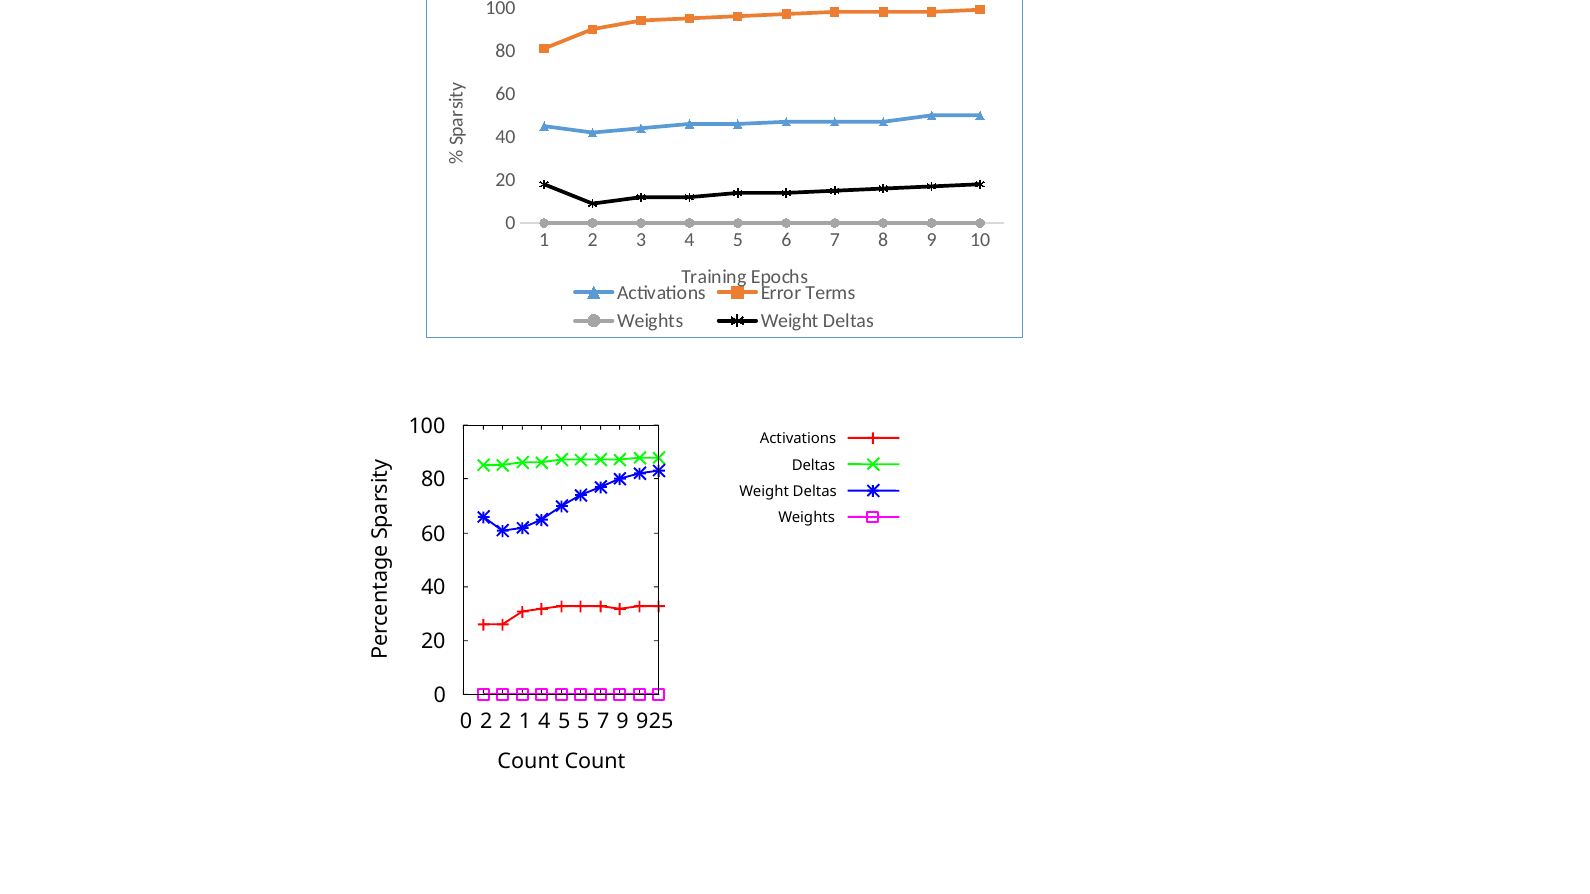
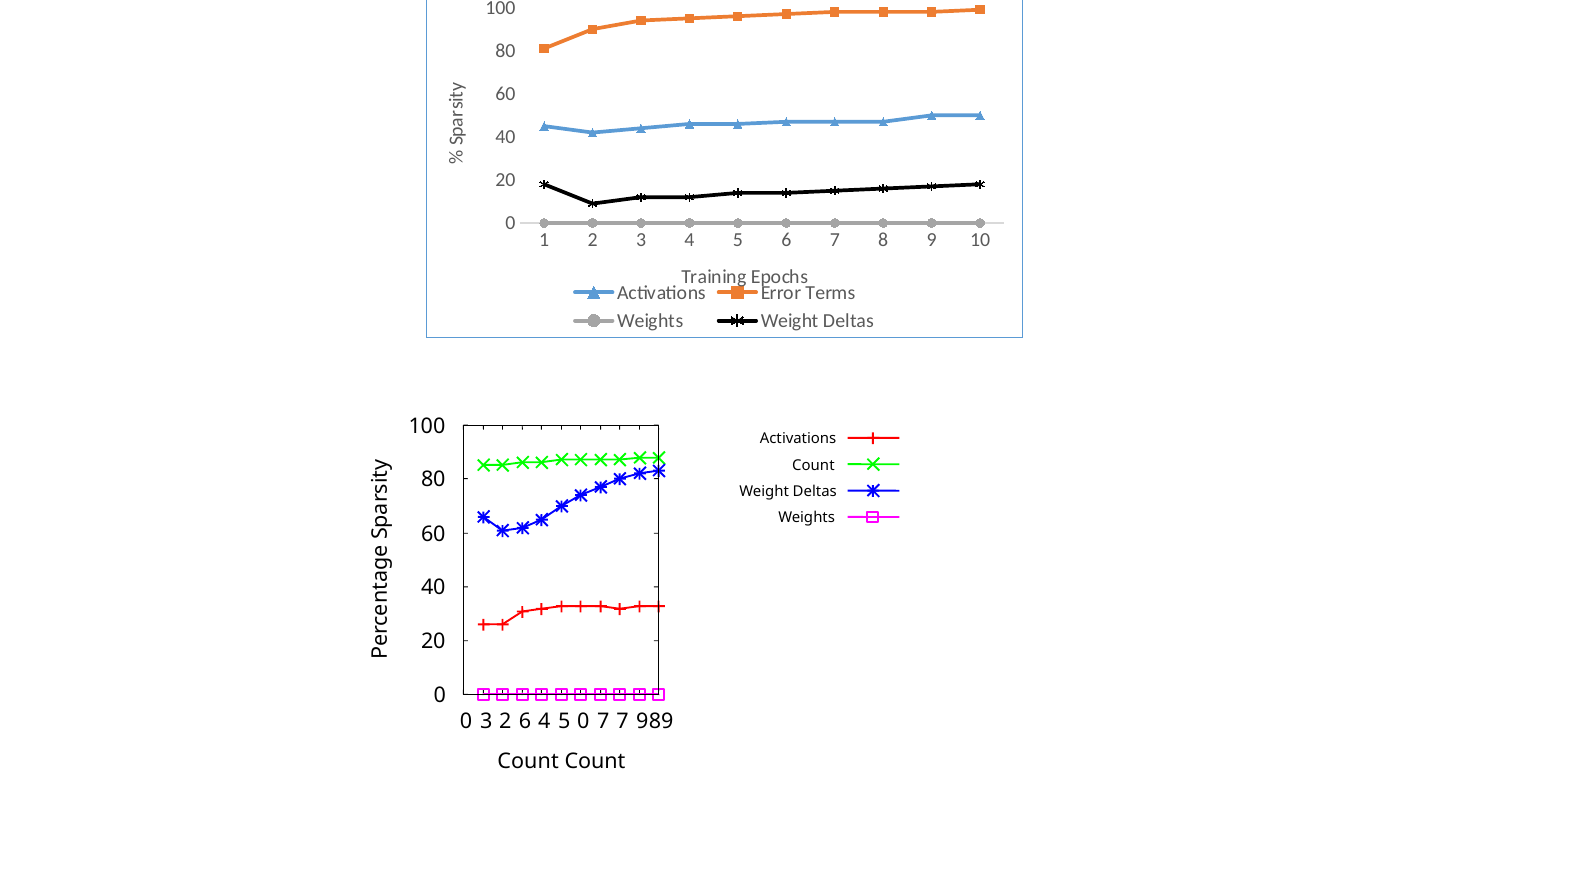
Deltas at (813, 465): Deltas -> Count
0 2: 2 -> 3
2 1: 1 -> 6
5 5: 5 -> 0
7 9: 9 -> 7
25: 25 -> 89
